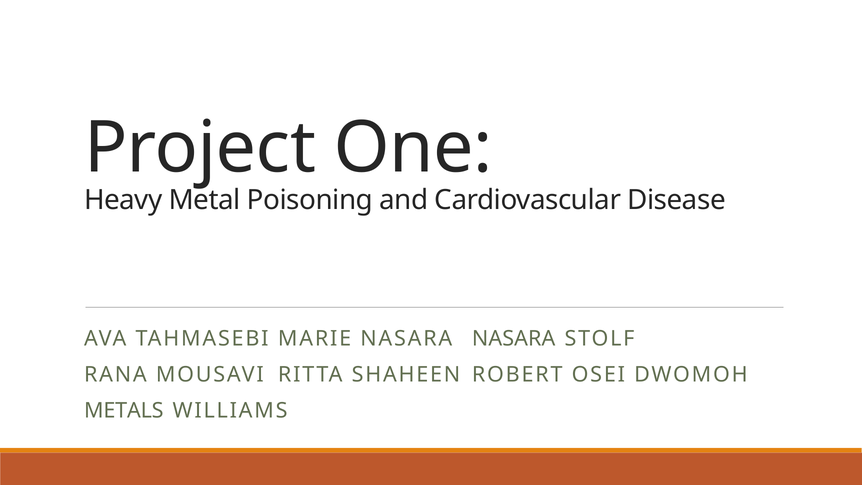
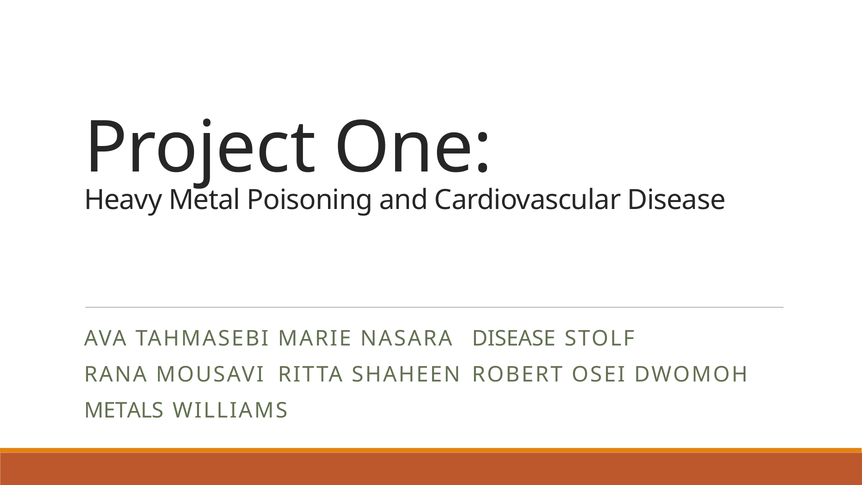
NASARA NASARA: NASARA -> DISEASE
